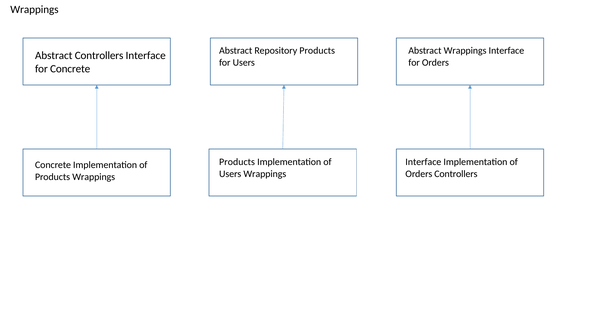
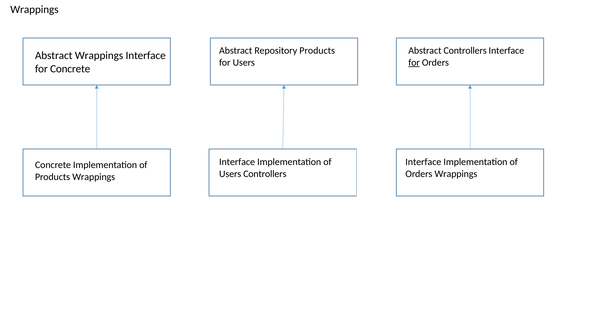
Abstract Wrappings: Wrappings -> Controllers
Abstract Controllers: Controllers -> Wrappings
for at (414, 62) underline: none -> present
Products at (237, 162): Products -> Interface
Users Wrappings: Wrappings -> Controllers
Orders Controllers: Controllers -> Wrappings
